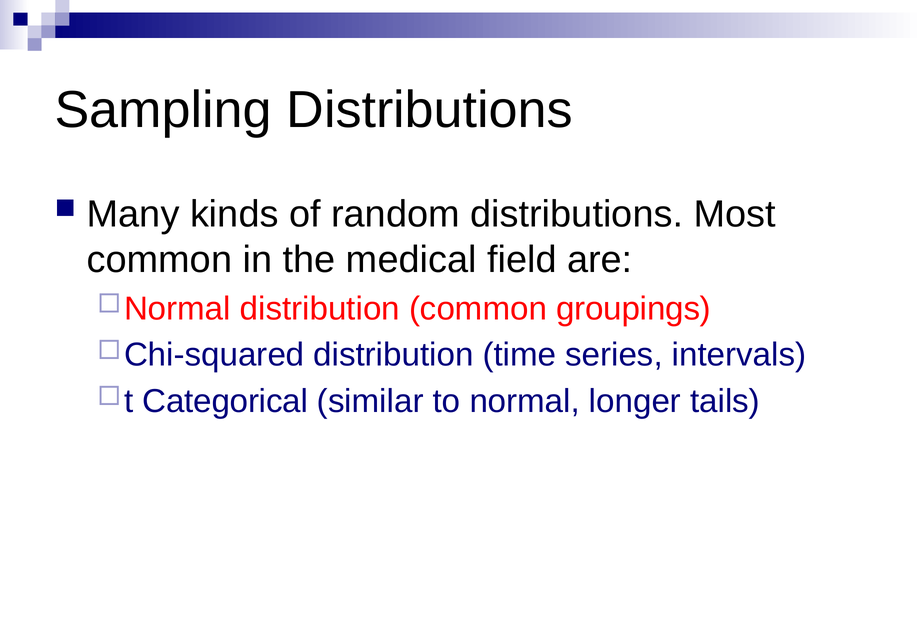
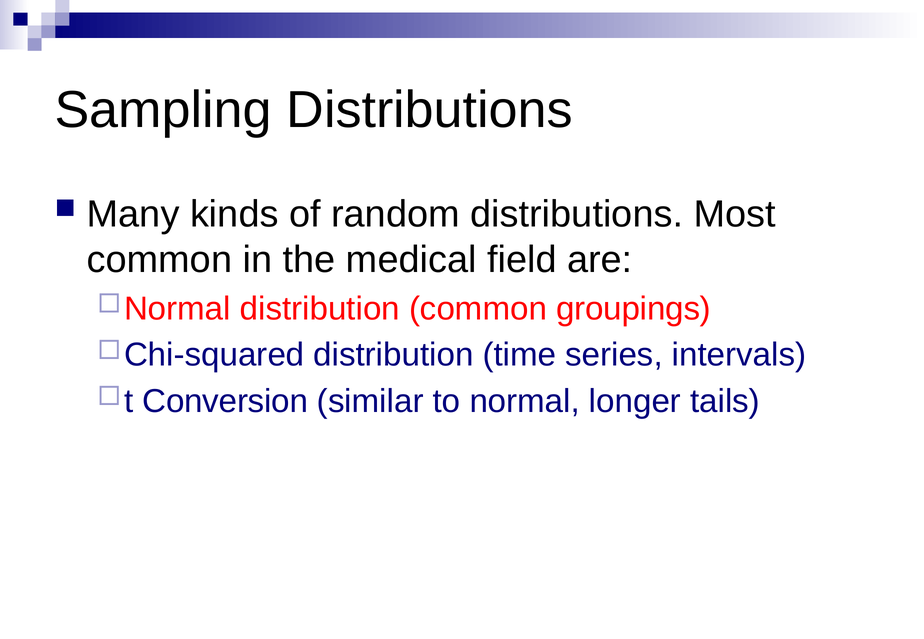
Categorical: Categorical -> Conversion
